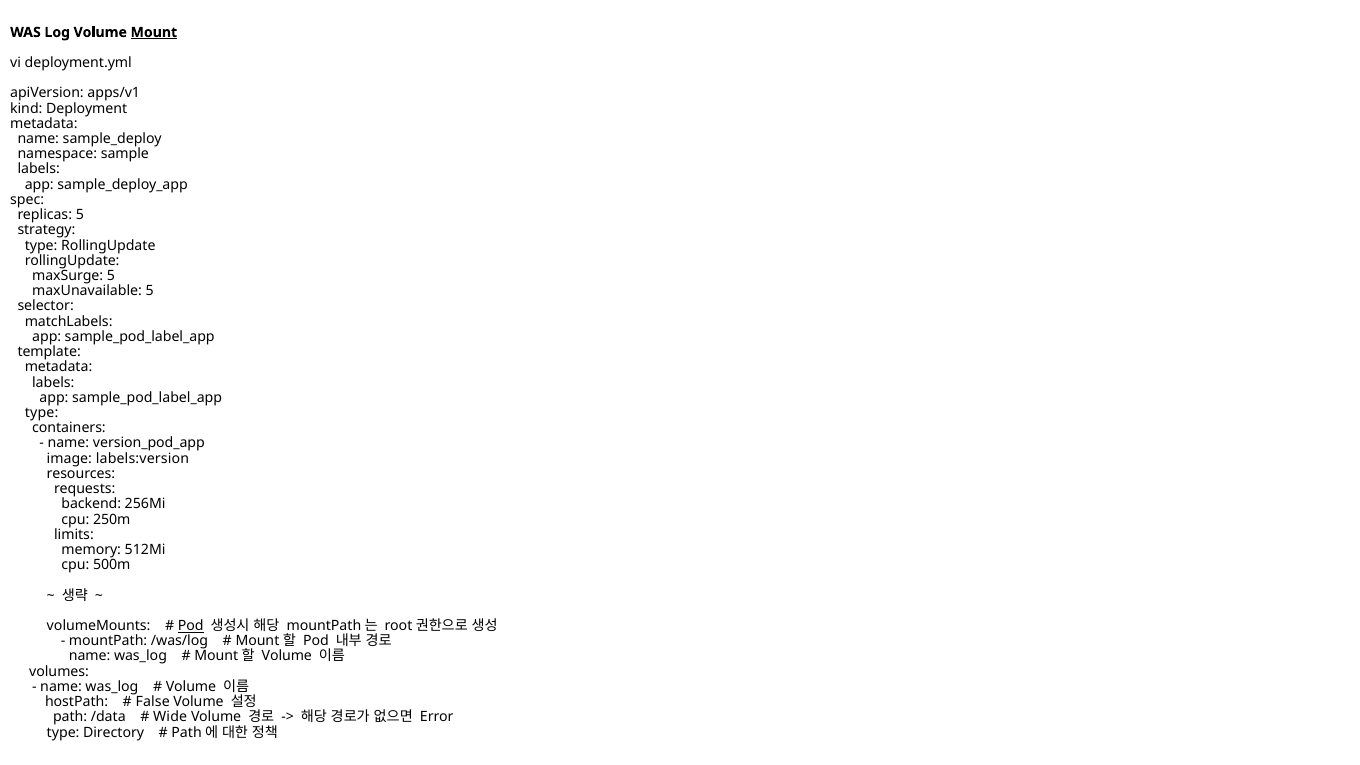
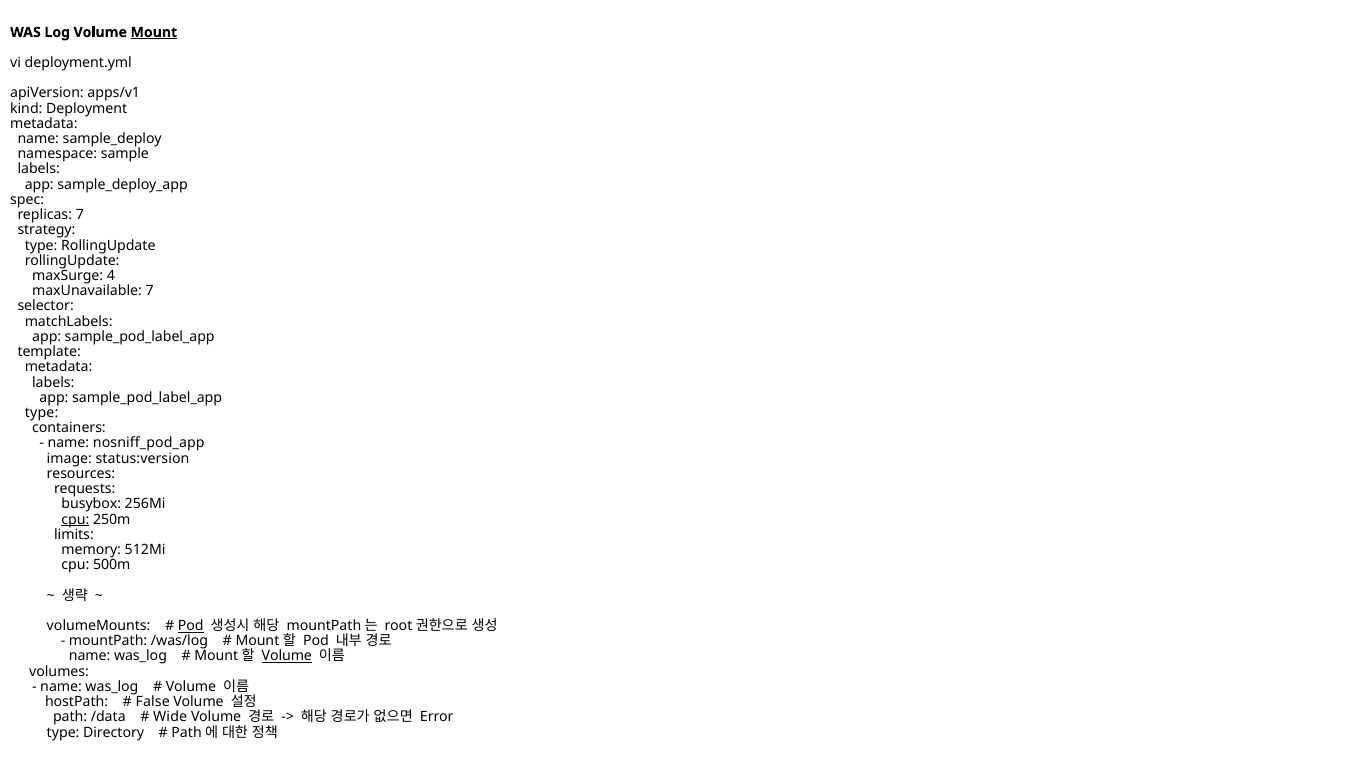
replicas 5: 5 -> 7
maxSurge 5: 5 -> 4
maxUnavailable 5: 5 -> 7
version_pod_app: version_pod_app -> nosniff_pod_app
labels:version: labels:version -> status:version
backend: backend -> busybox
cpu at (75, 519) underline: none -> present
Volume at (287, 656) underline: none -> present
